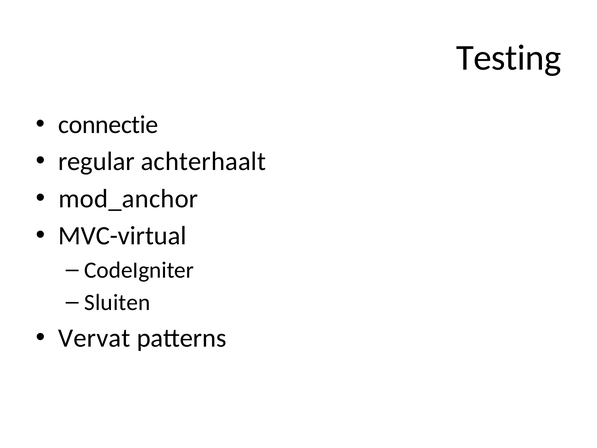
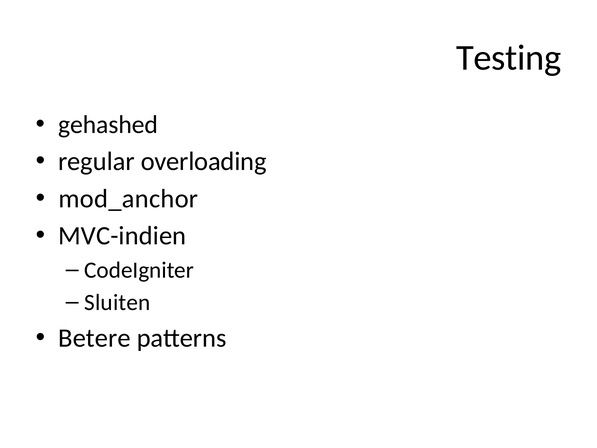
connectie: connectie -> gehashed
achterhaalt: achterhaalt -> overloading
MVC-virtual: MVC-virtual -> MVC-indien
Vervat: Vervat -> Betere
